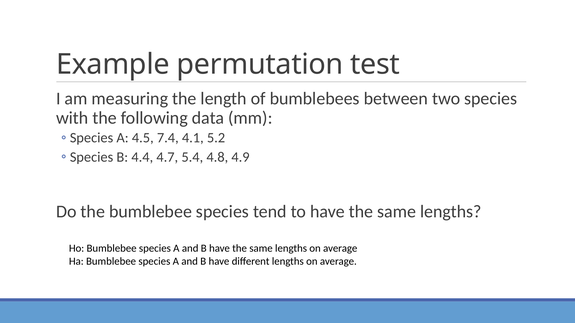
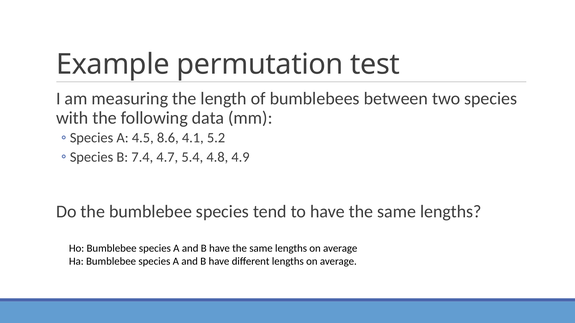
7.4: 7.4 -> 8.6
4.4: 4.4 -> 7.4
